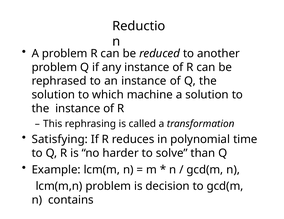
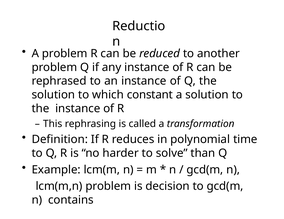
machine: machine -> constant
Satisfying: Satisfying -> Definition
